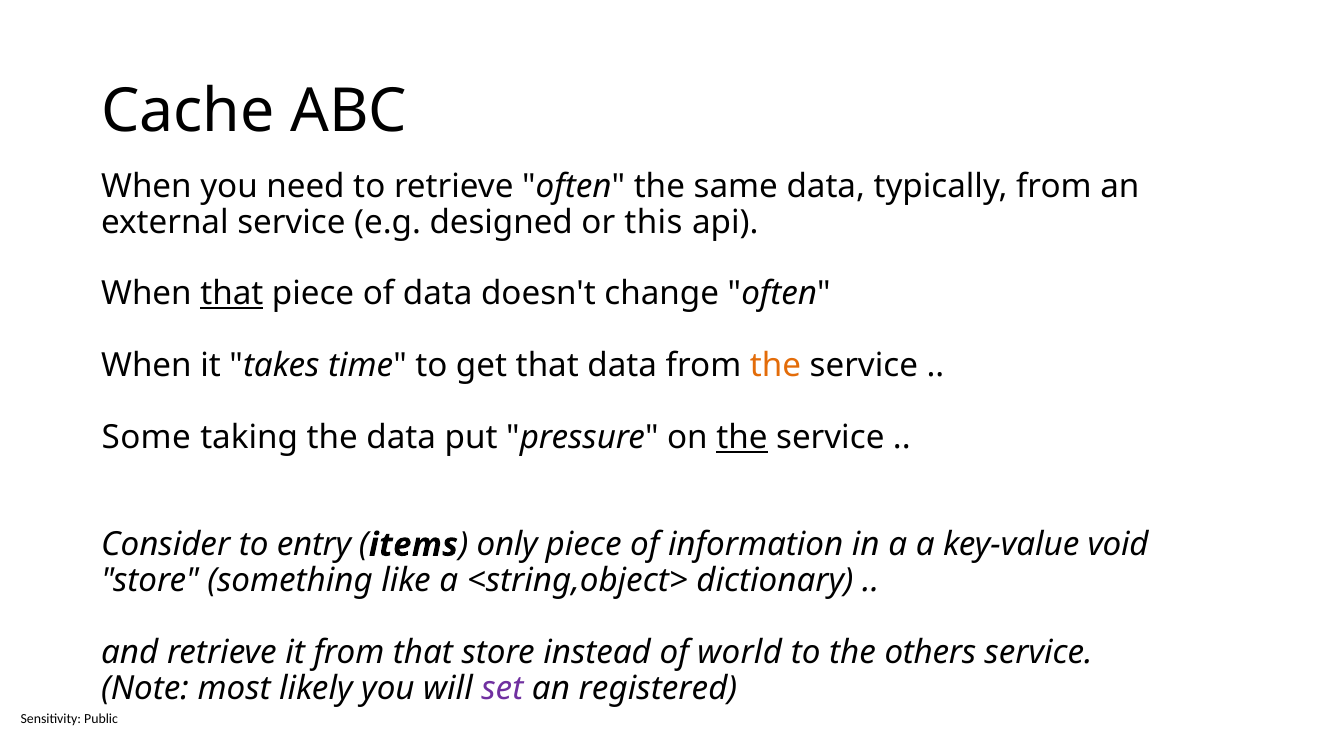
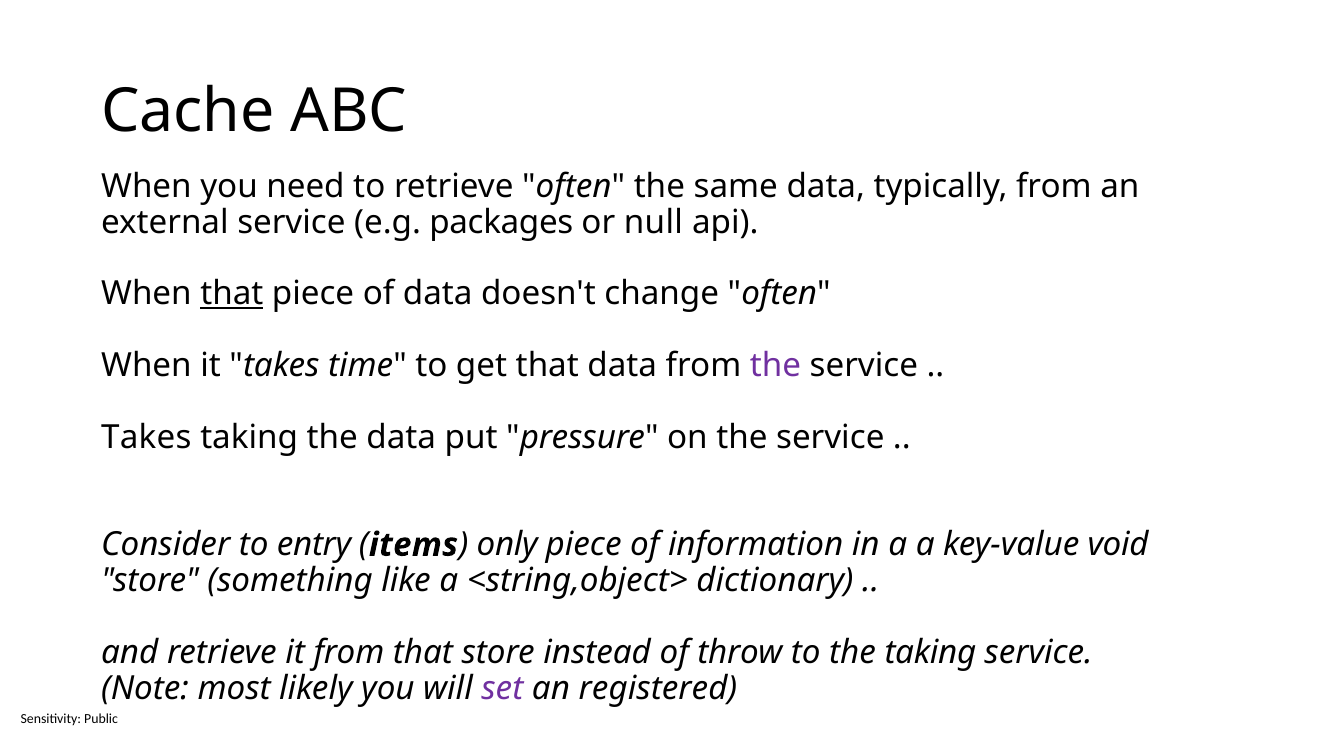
designed: designed -> packages
this: this -> null
the at (775, 365) colour: orange -> purple
Some at (146, 437): Some -> Takes
the at (742, 437) underline: present -> none
world: world -> throw
the others: others -> taking
